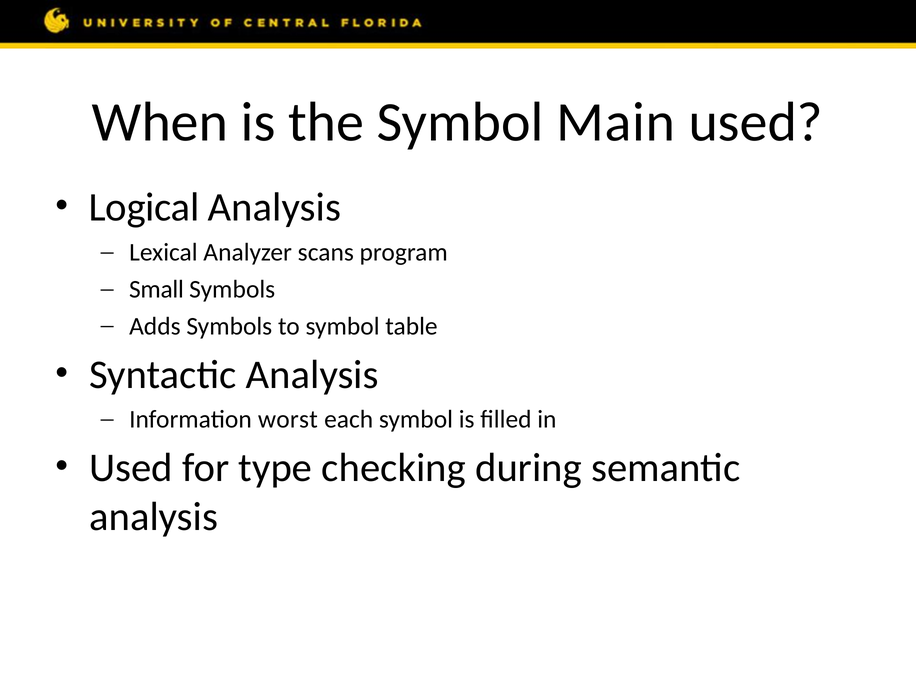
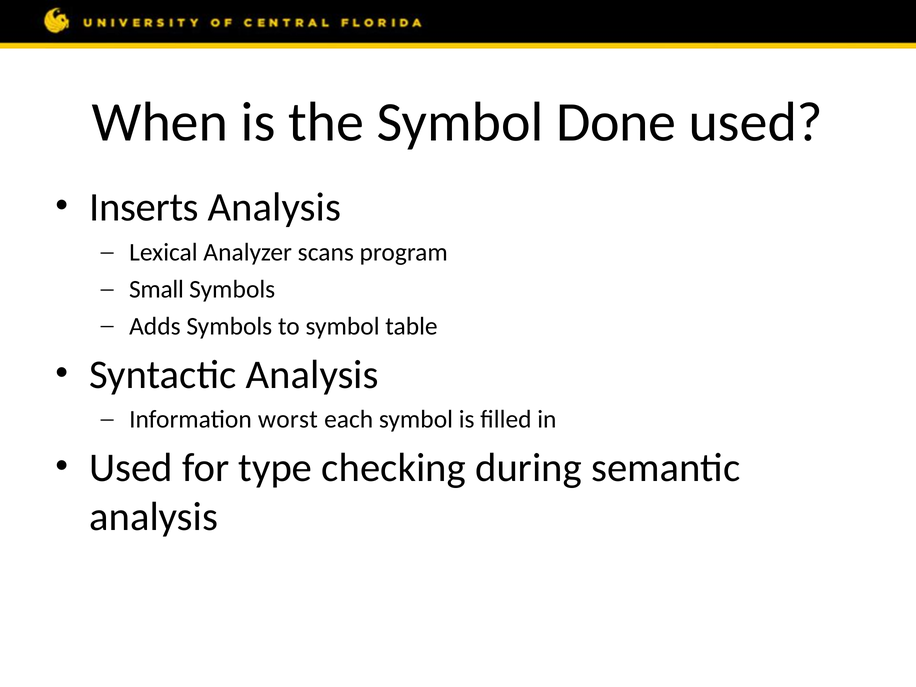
Main: Main -> Done
Logical: Logical -> Inserts
